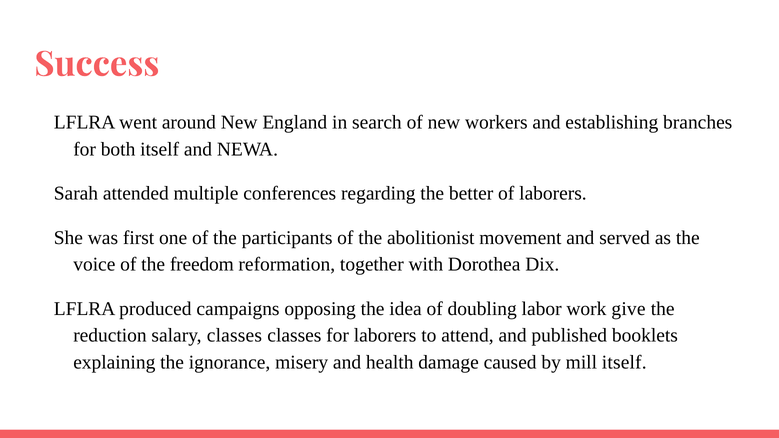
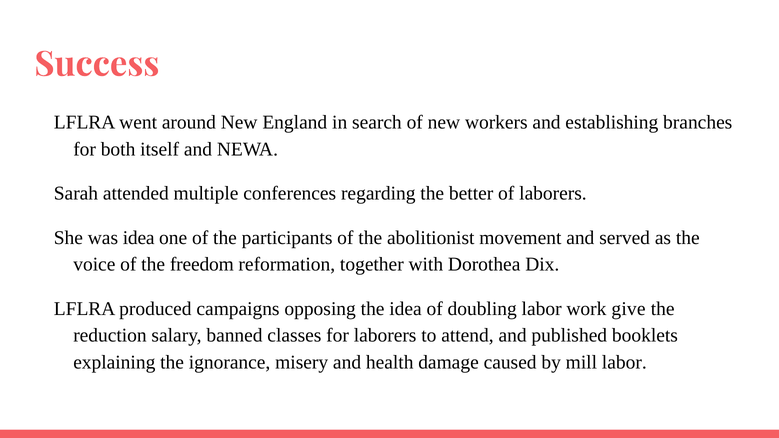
was first: first -> idea
salary classes: classes -> banned
mill itself: itself -> labor
